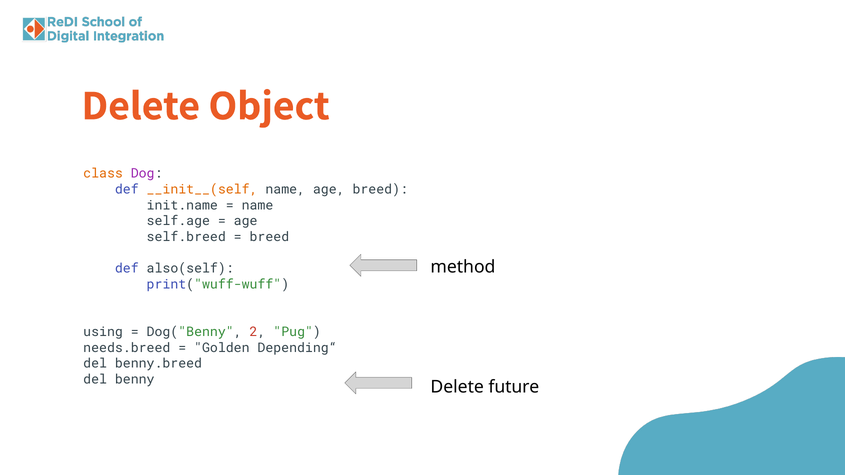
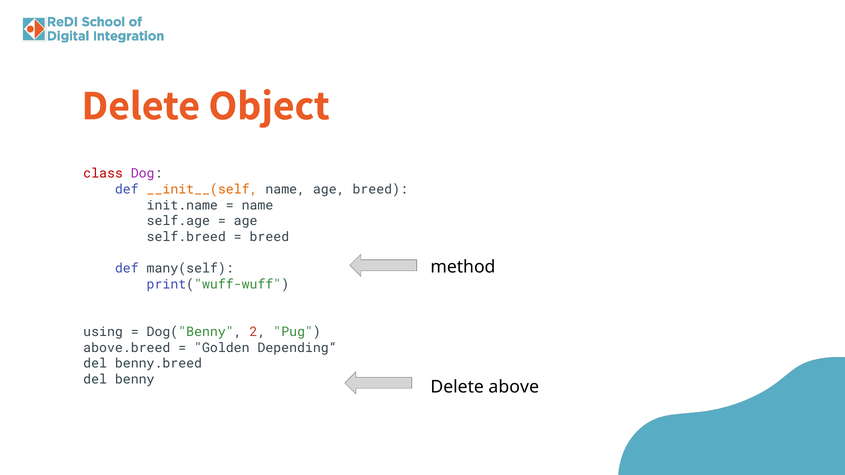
class colour: orange -> red
also(self: also(self -> many(self
needs.breed: needs.breed -> above.breed
future: future -> above
